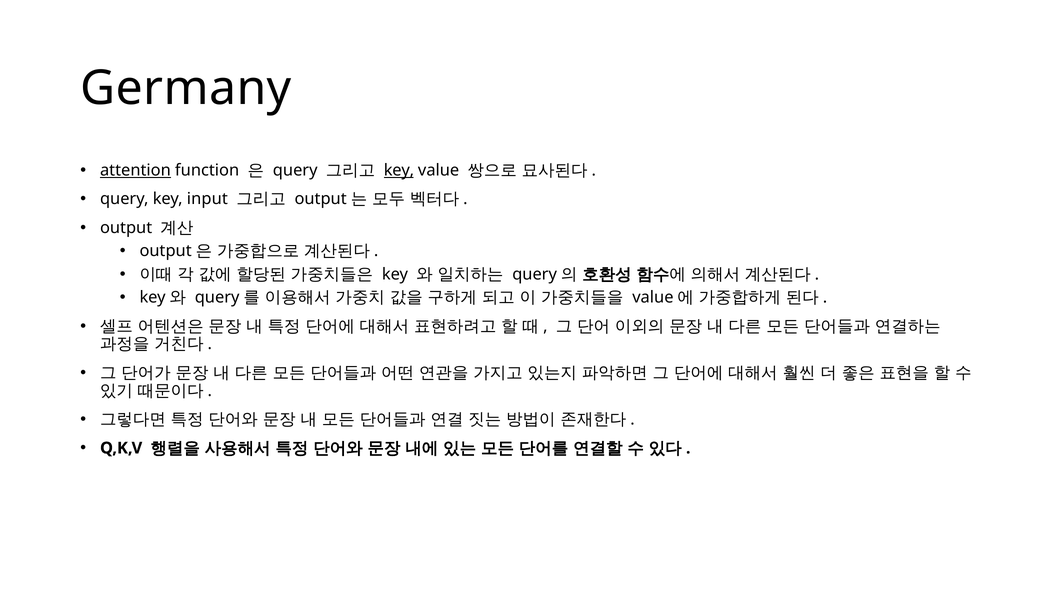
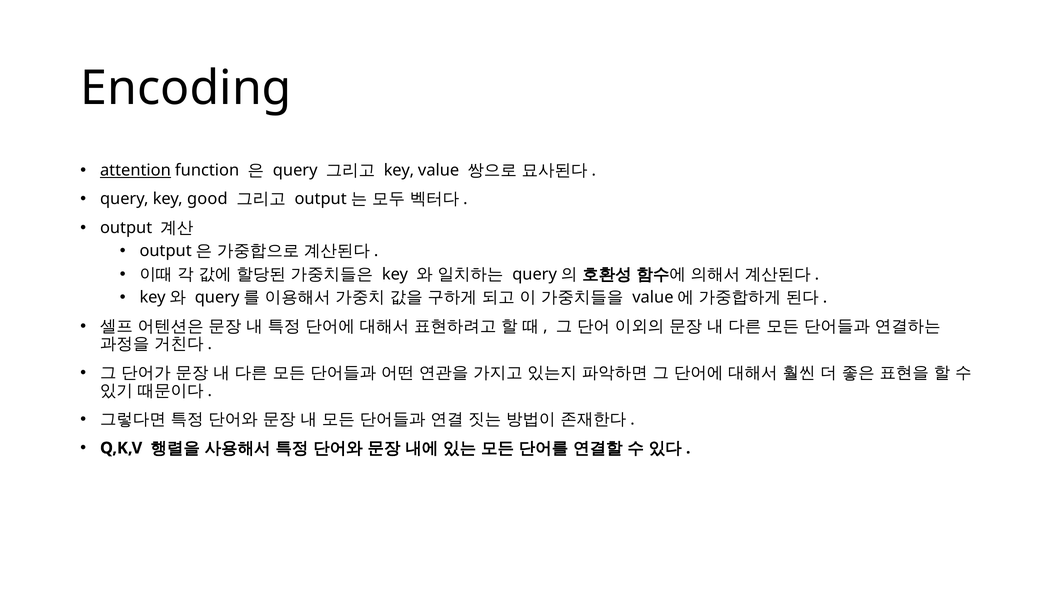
Germany: Germany -> Encoding
key at (399, 170) underline: present -> none
input: input -> good
